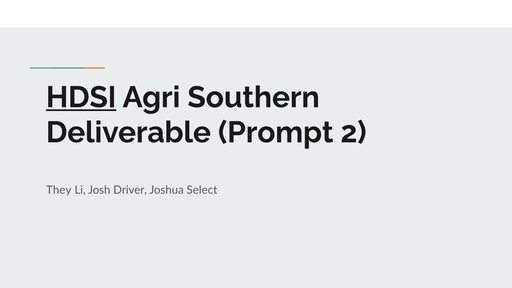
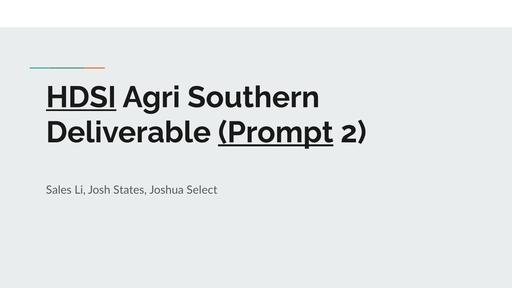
Prompt underline: none -> present
They: They -> Sales
Driver: Driver -> States
